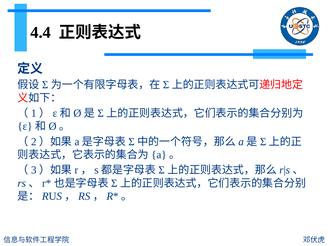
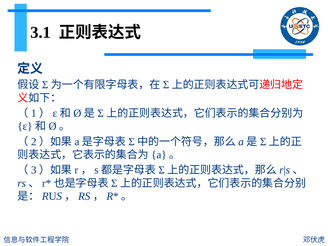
4.4: 4.4 -> 3.1
